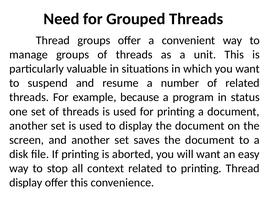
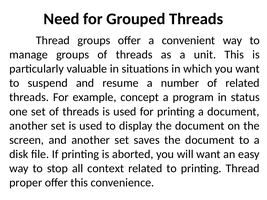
because: because -> concept
display at (26, 183): display -> proper
